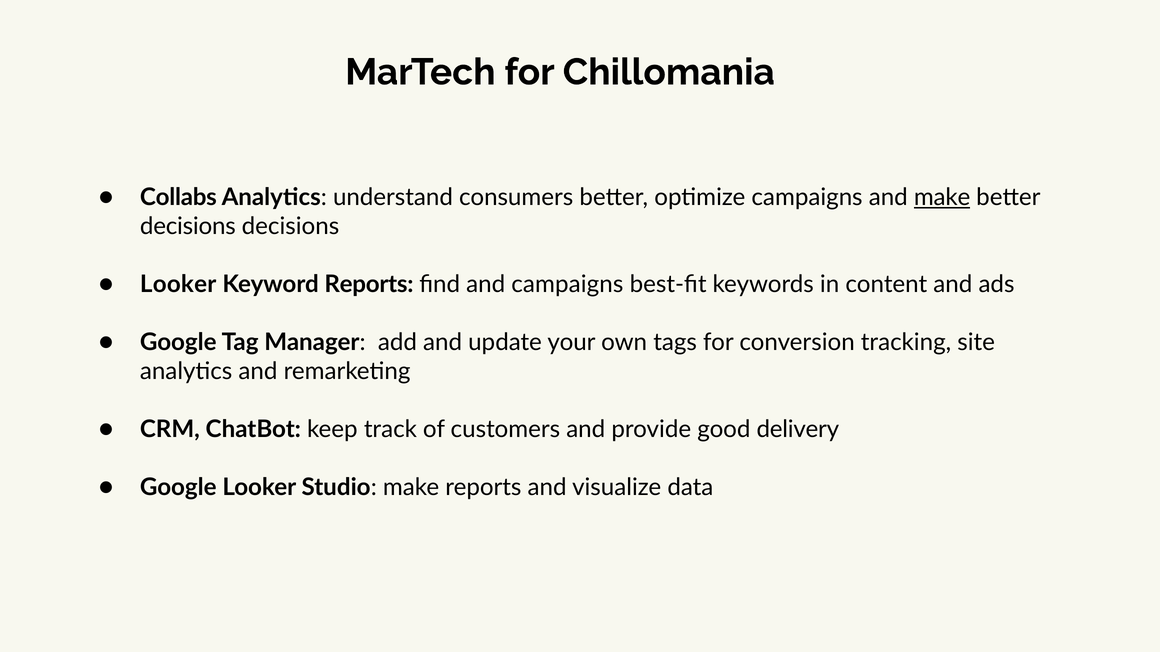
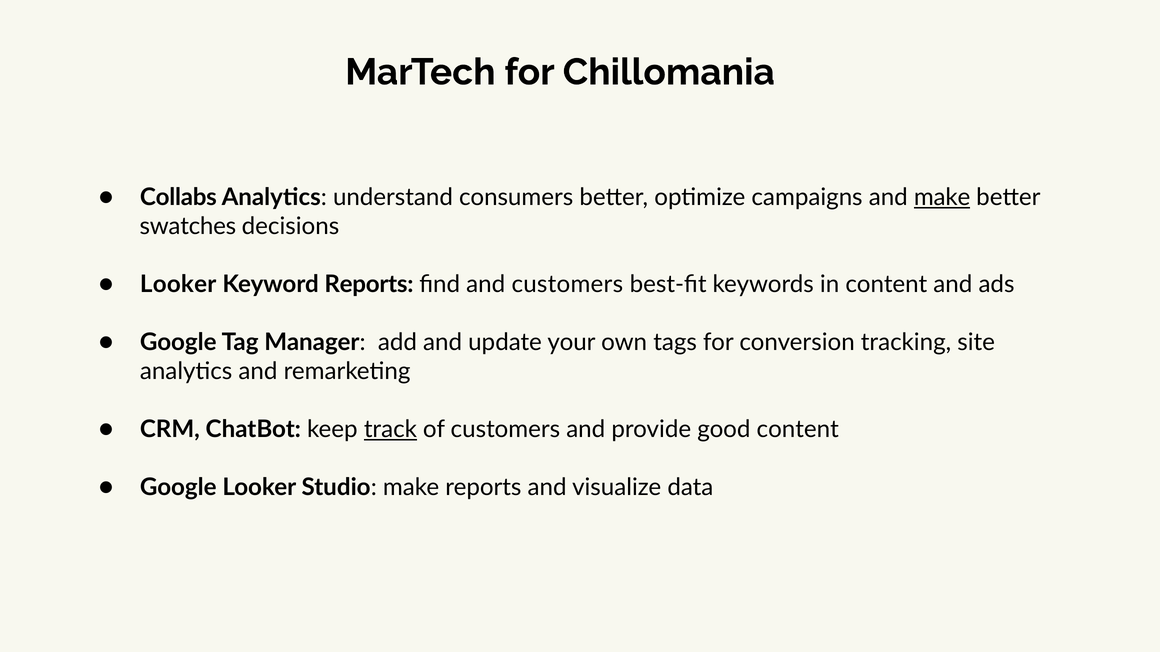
decisions at (188, 226): decisions -> swatches
and campaigns: campaigns -> customers
track underline: none -> present
good delivery: delivery -> content
